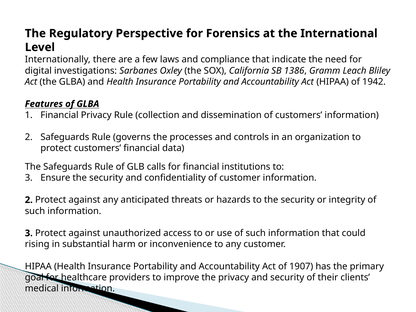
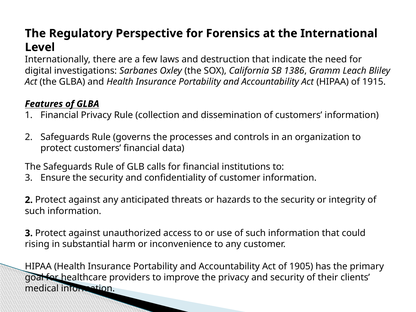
compliance: compliance -> destruction
1942: 1942 -> 1915
1907: 1907 -> 1905
